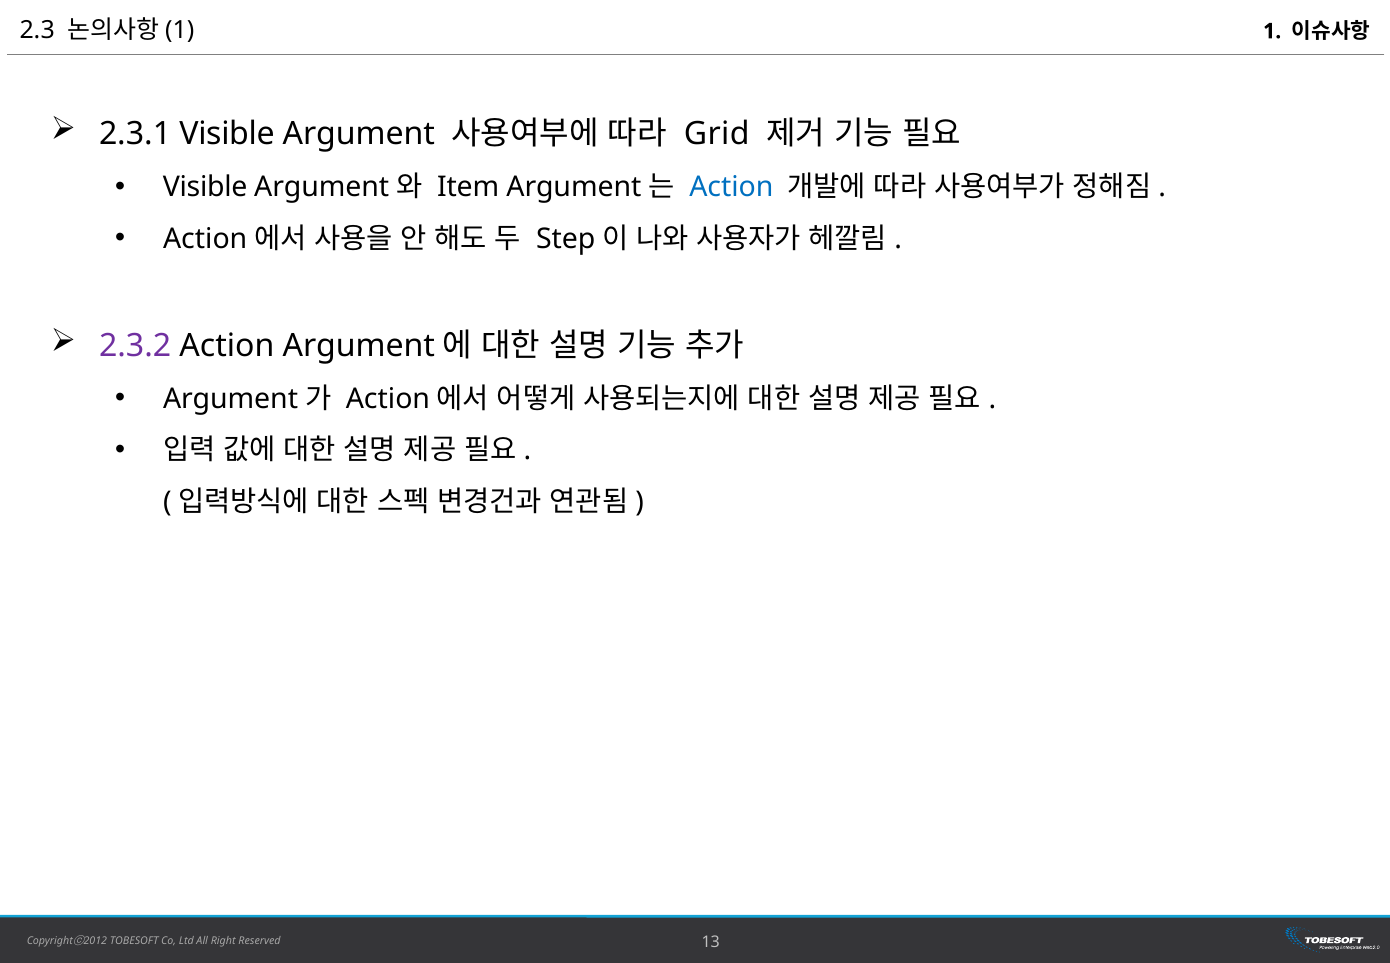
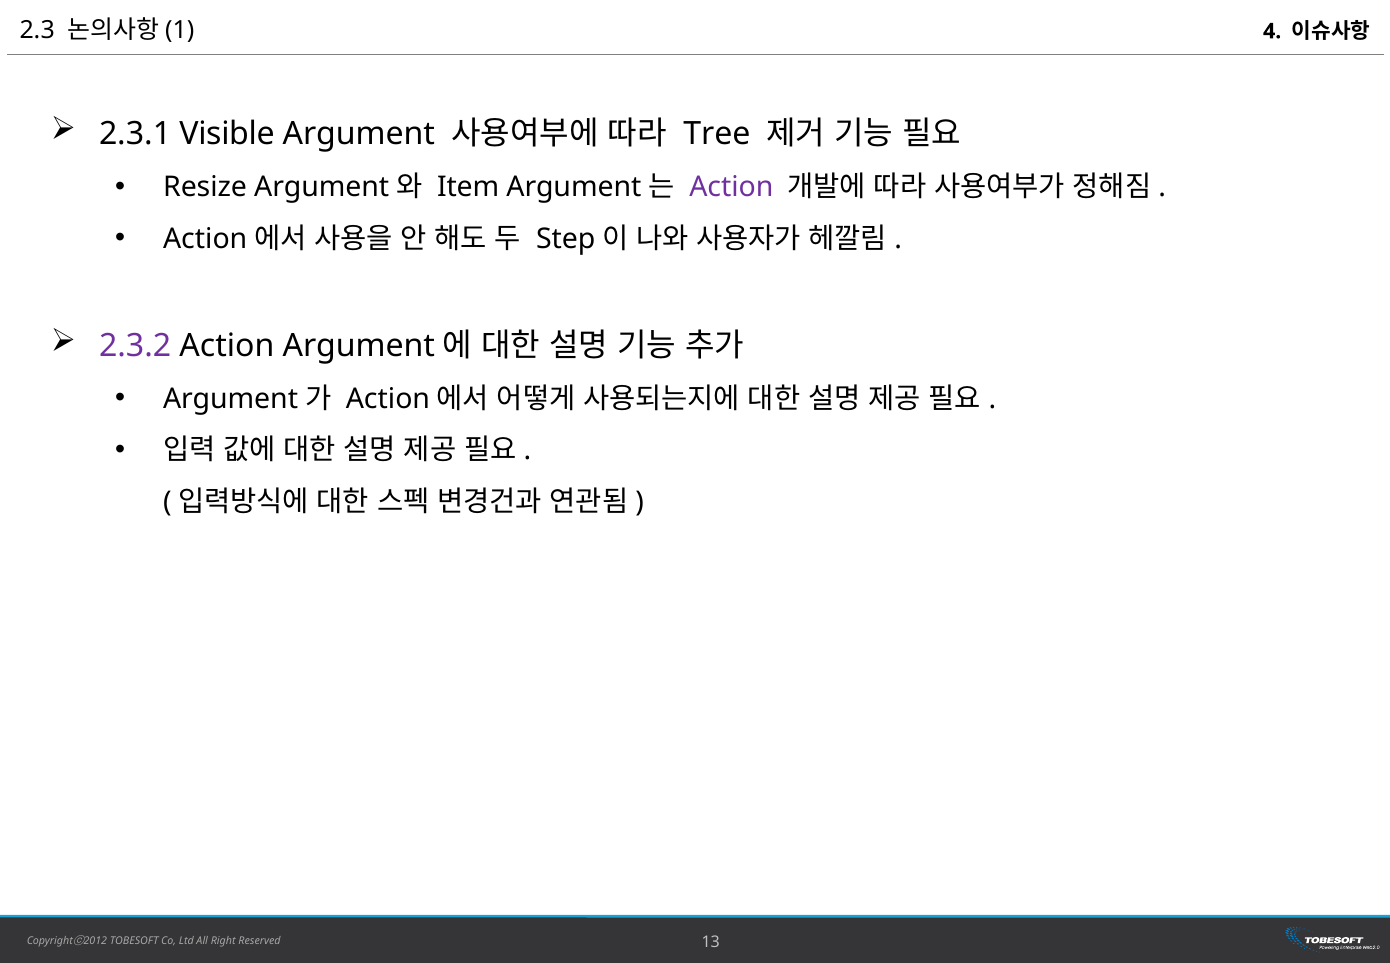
1: 1 -> 4
Grid: Grid -> Tree
Visible at (205, 187): Visible -> Resize
Action at (731, 187) colour: blue -> purple
